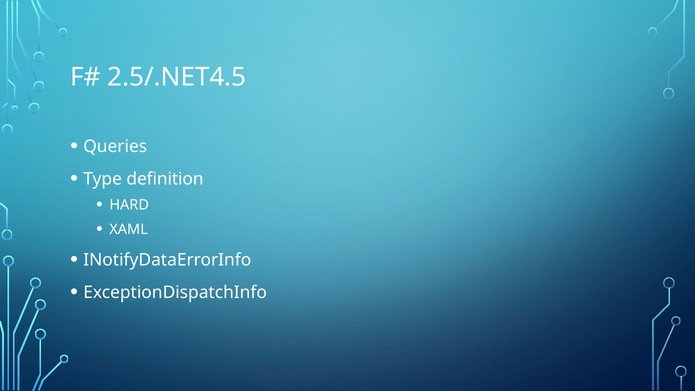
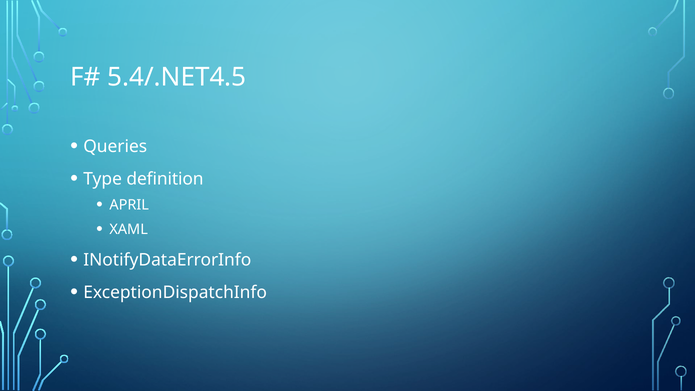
2.5/.NET4.5: 2.5/.NET4.5 -> 5.4/.NET4.5
HARD: HARD -> APRIL
